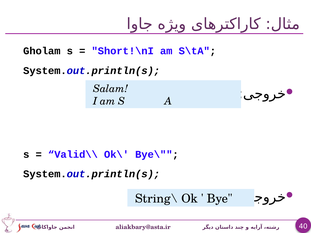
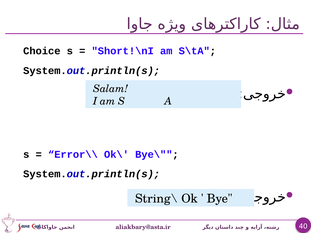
Gholam: Gholam -> Choice
Valid\\: Valid\\ -> Error\\
